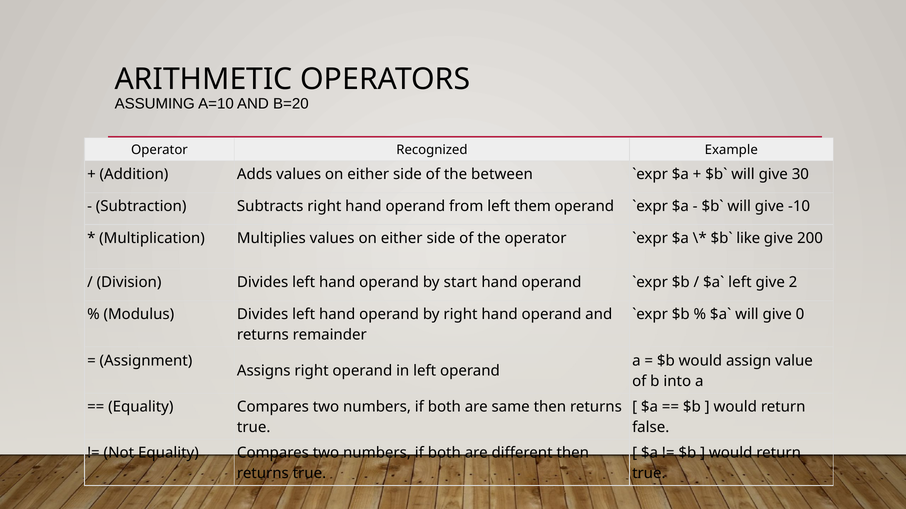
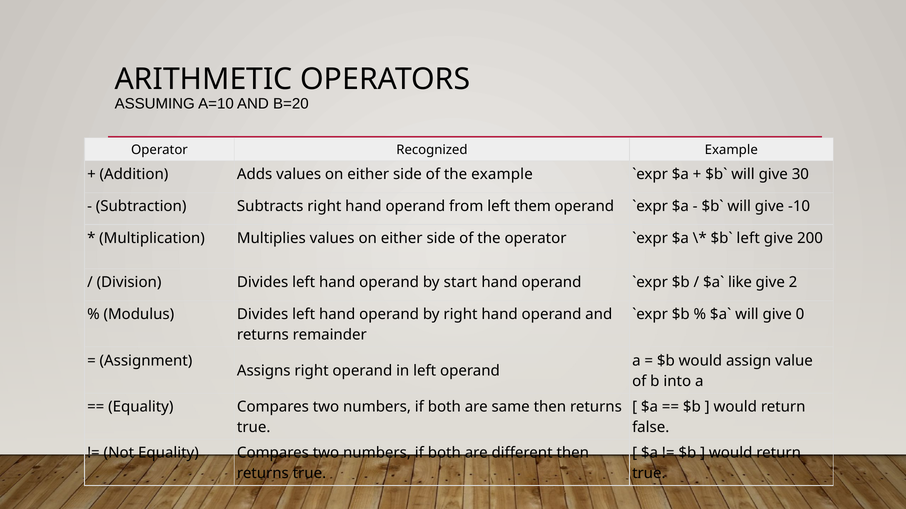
the between: between -> example
like at (748, 239): like -> left
left at (740, 283): left -> like
